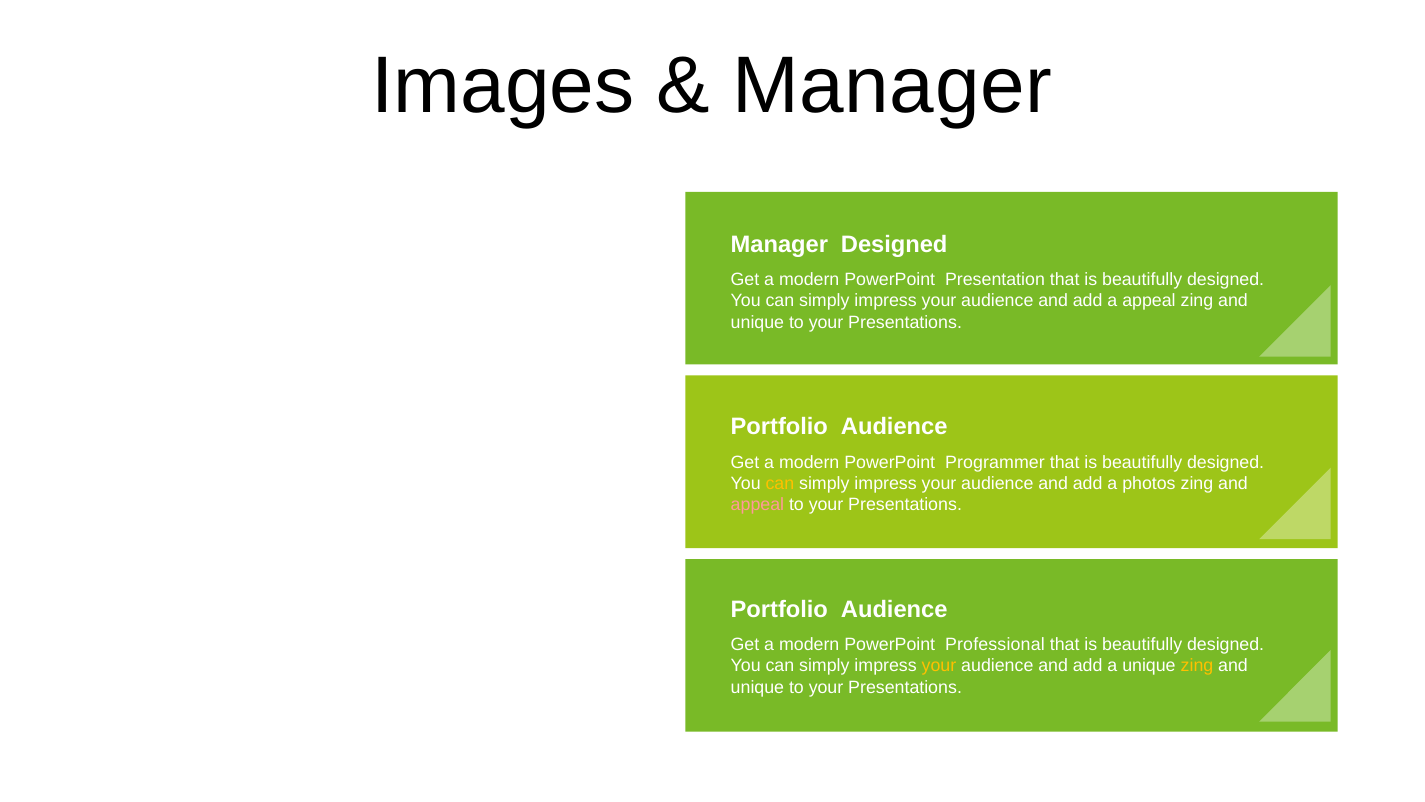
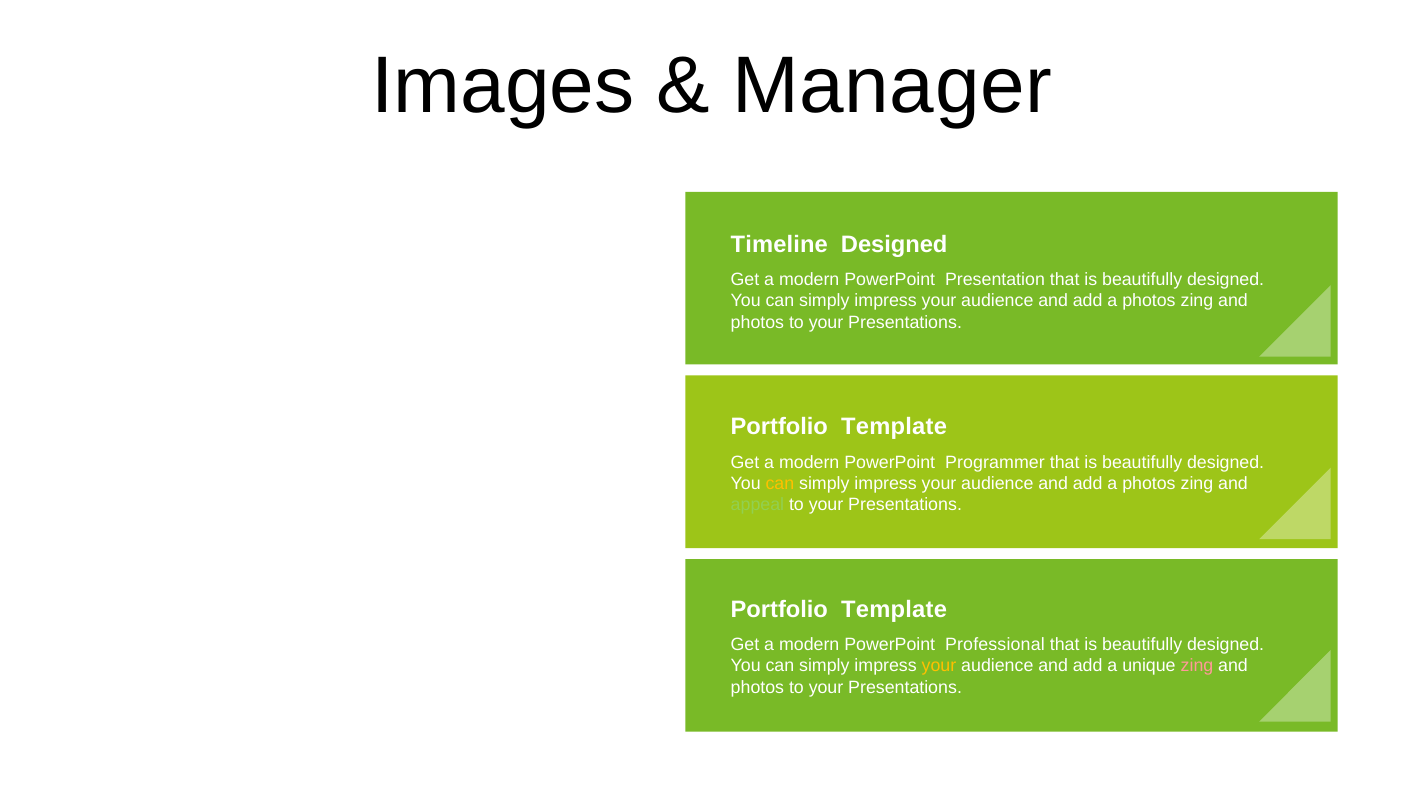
Manager at (779, 244): Manager -> Timeline
appeal at (1149, 301): appeal -> photos
unique at (757, 322): unique -> photos
Audience at (894, 427): Audience -> Template
appeal at (757, 505) colour: pink -> light green
Audience at (894, 609): Audience -> Template
zing at (1197, 666) colour: yellow -> pink
unique at (757, 687): unique -> photos
